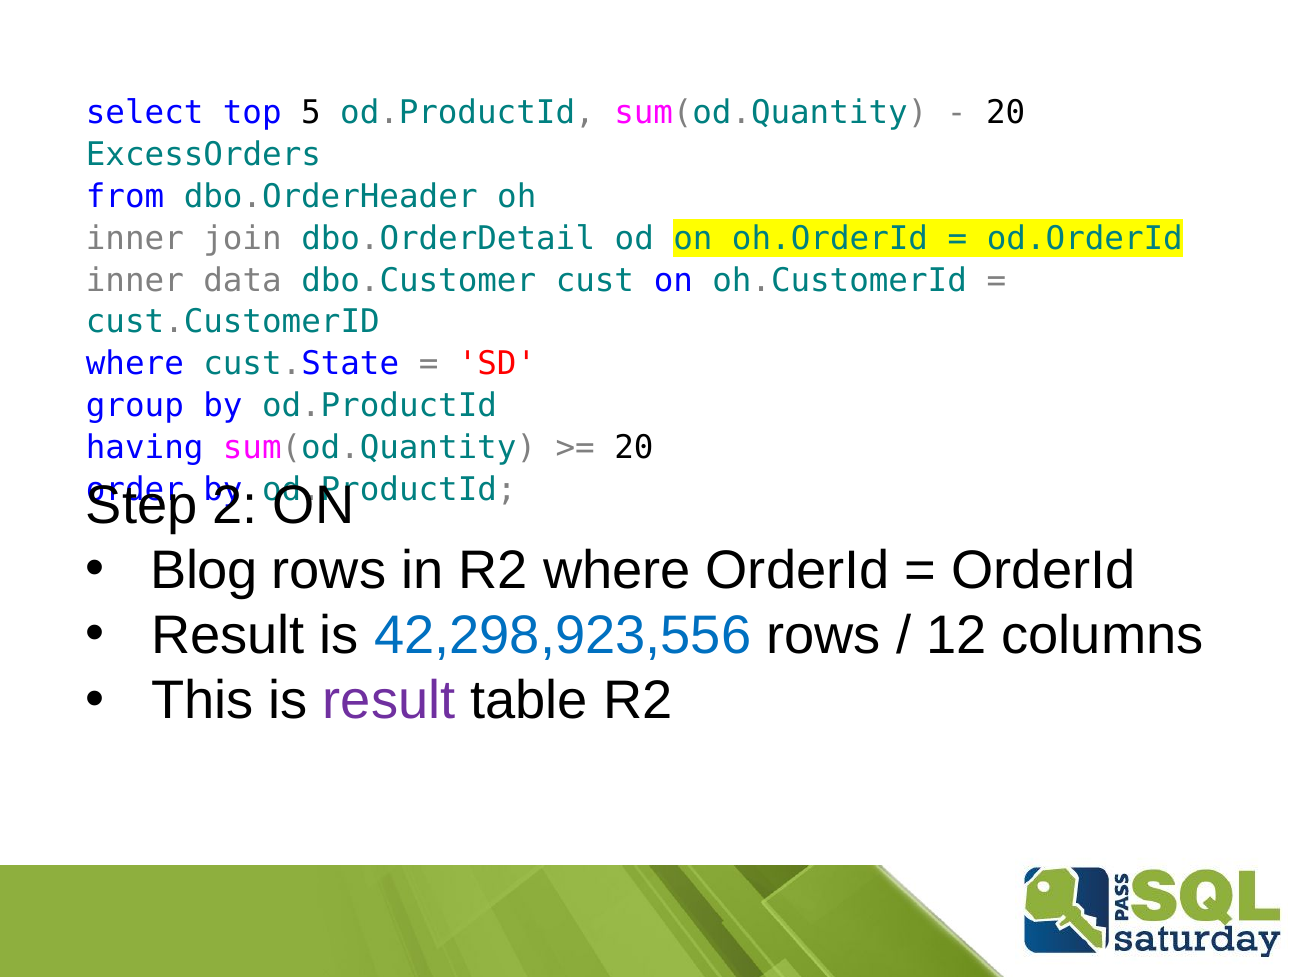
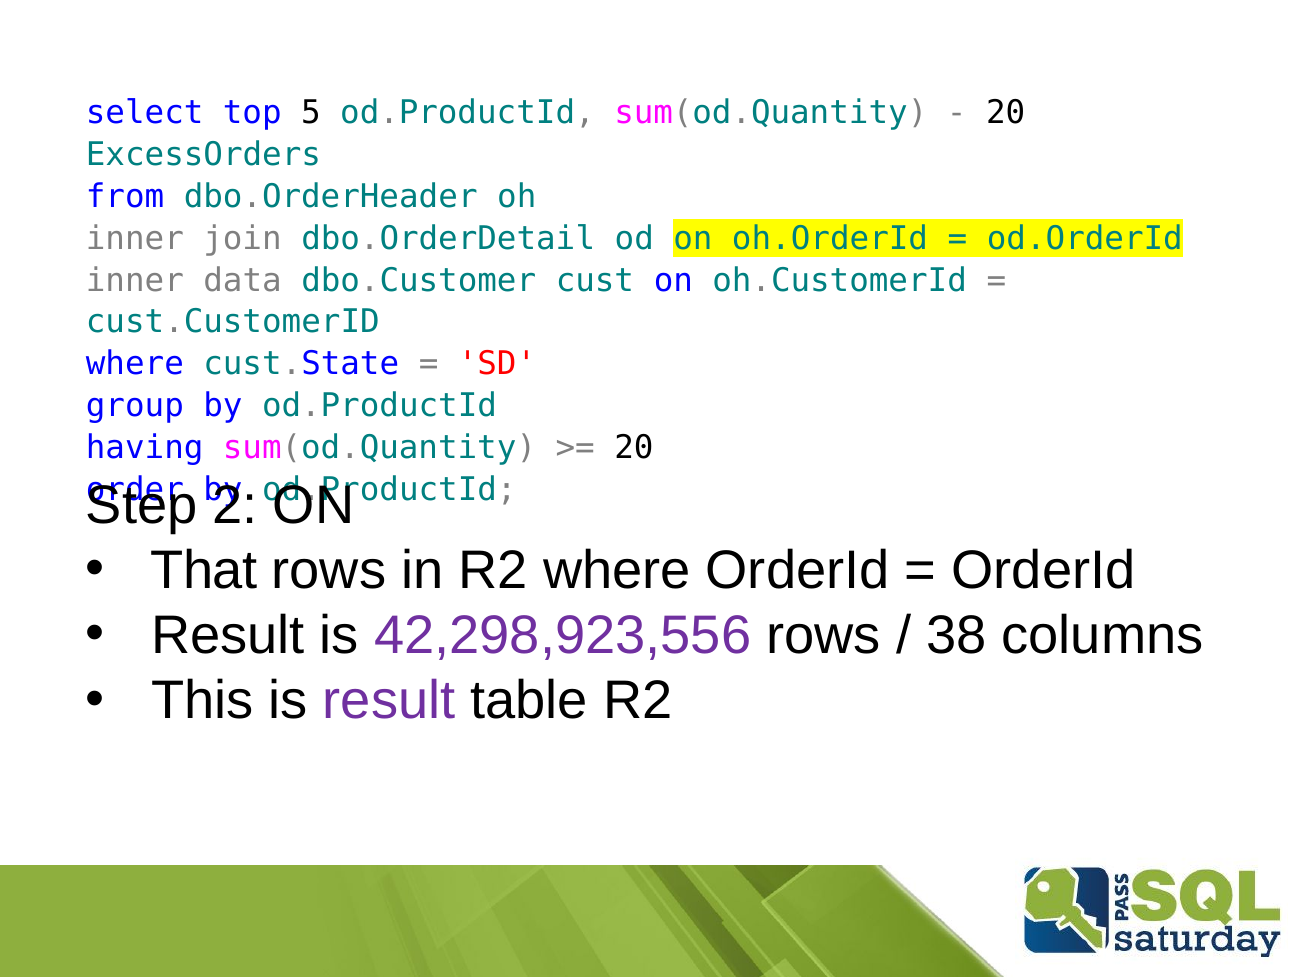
Blog: Blog -> That
42,298,923,556 colour: blue -> purple
12: 12 -> 38
